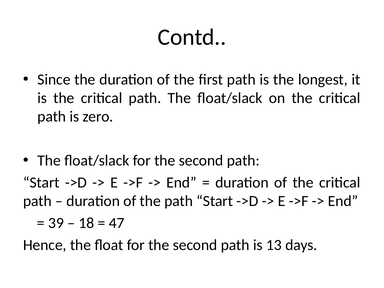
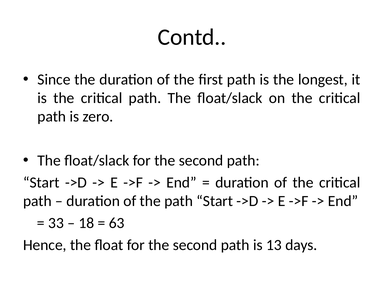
39: 39 -> 33
47: 47 -> 63
